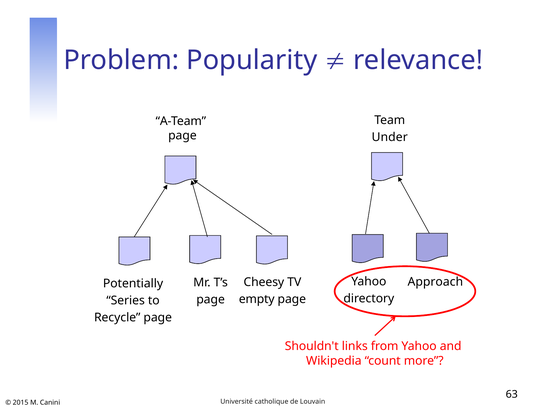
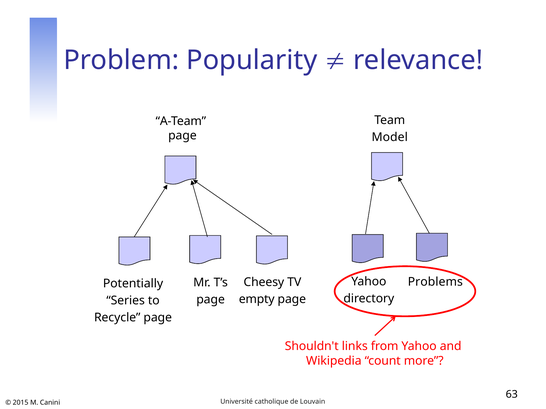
Under: Under -> Model
Approach: Approach -> Problems
